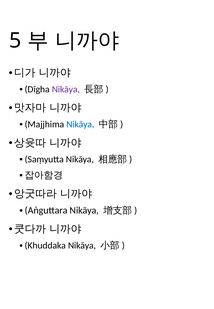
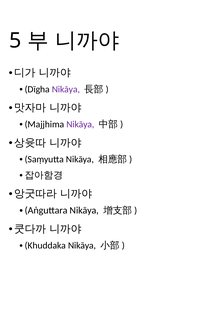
Nikāya at (80, 124) colour: blue -> purple
